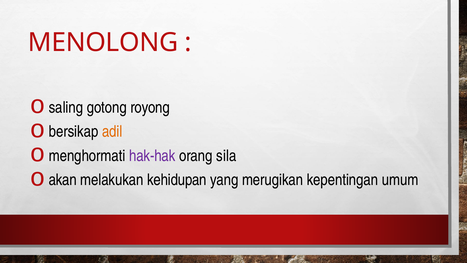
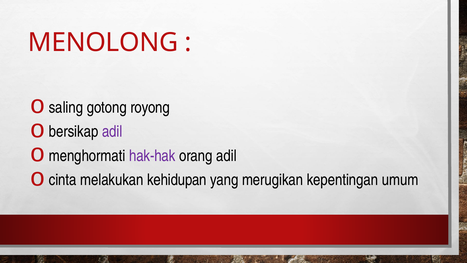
adil at (112, 132) colour: orange -> purple
orang sila: sila -> adil
akan: akan -> cinta
